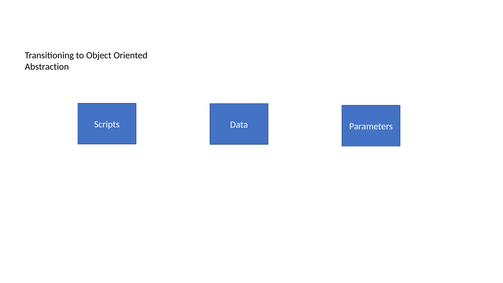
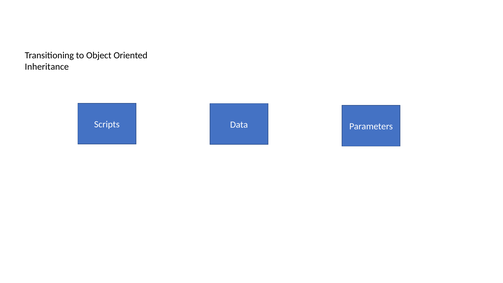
Abstraction: Abstraction -> Inheritance
